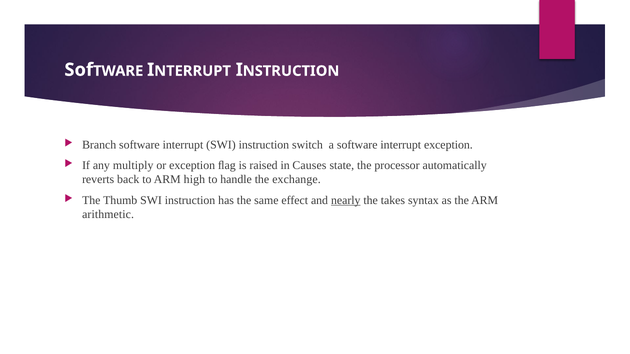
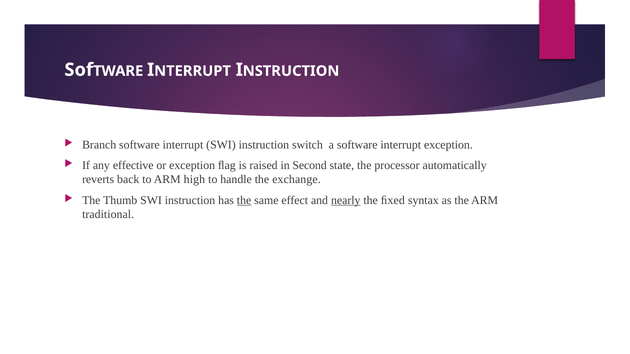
multiply: multiply -> effective
Causes: Causes -> Second
the at (244, 200) underline: none -> present
takes: takes -> ﬁxed
arithmetic: arithmetic -> traditional
